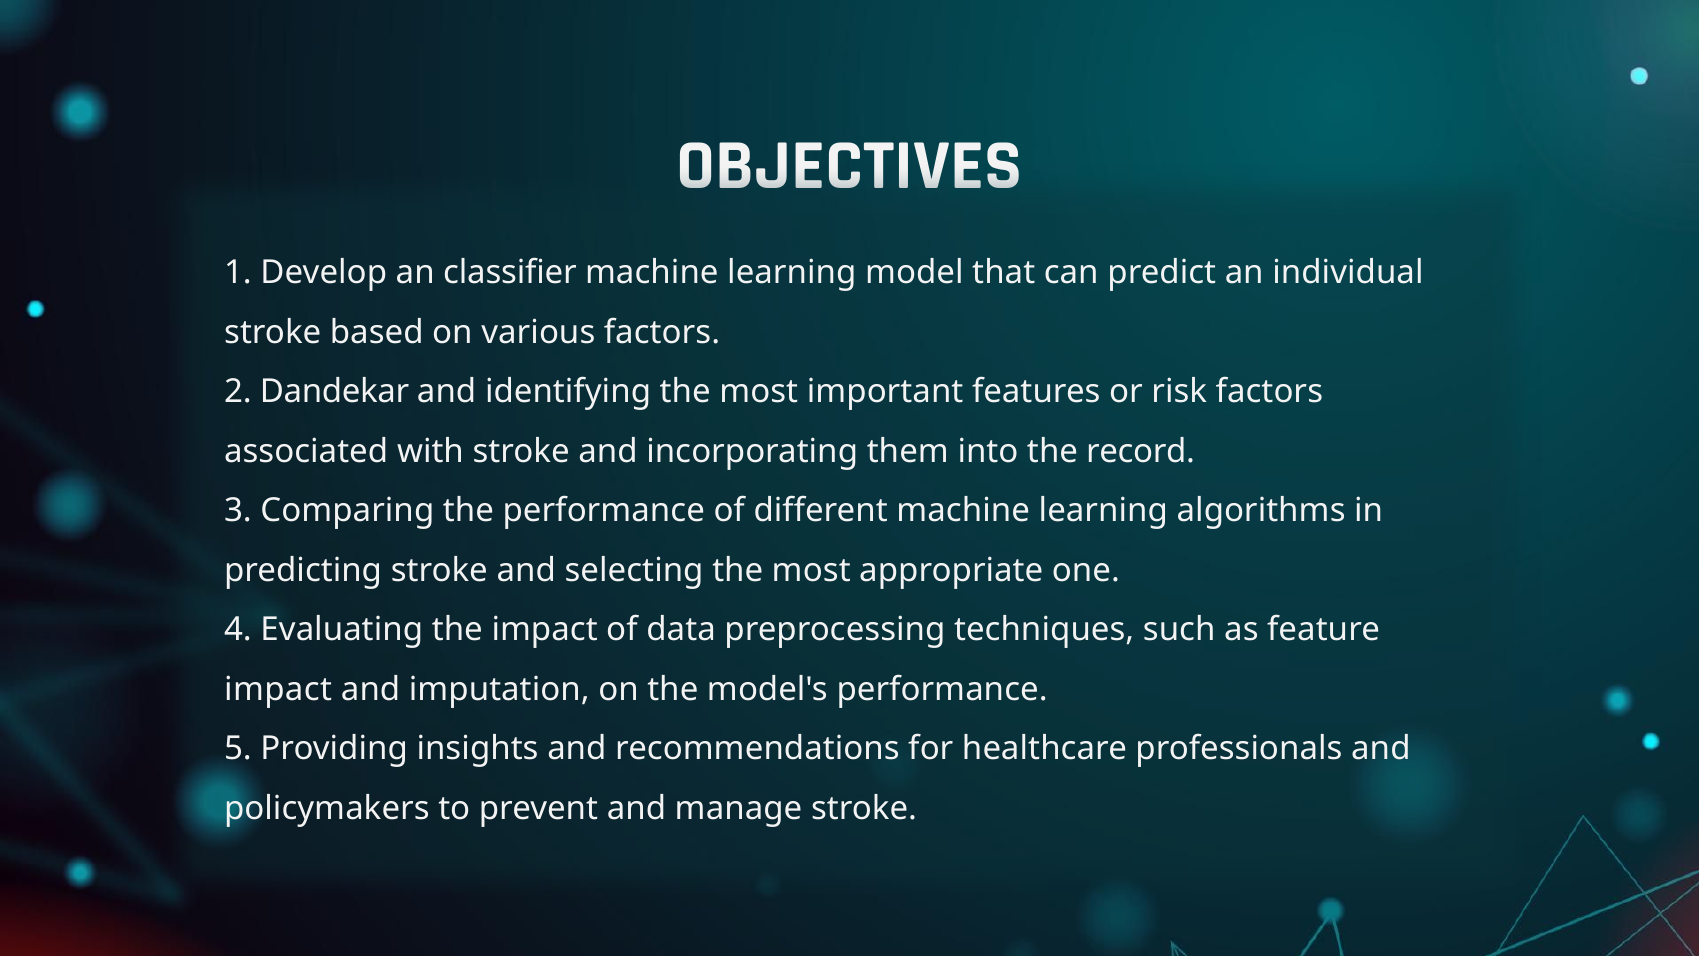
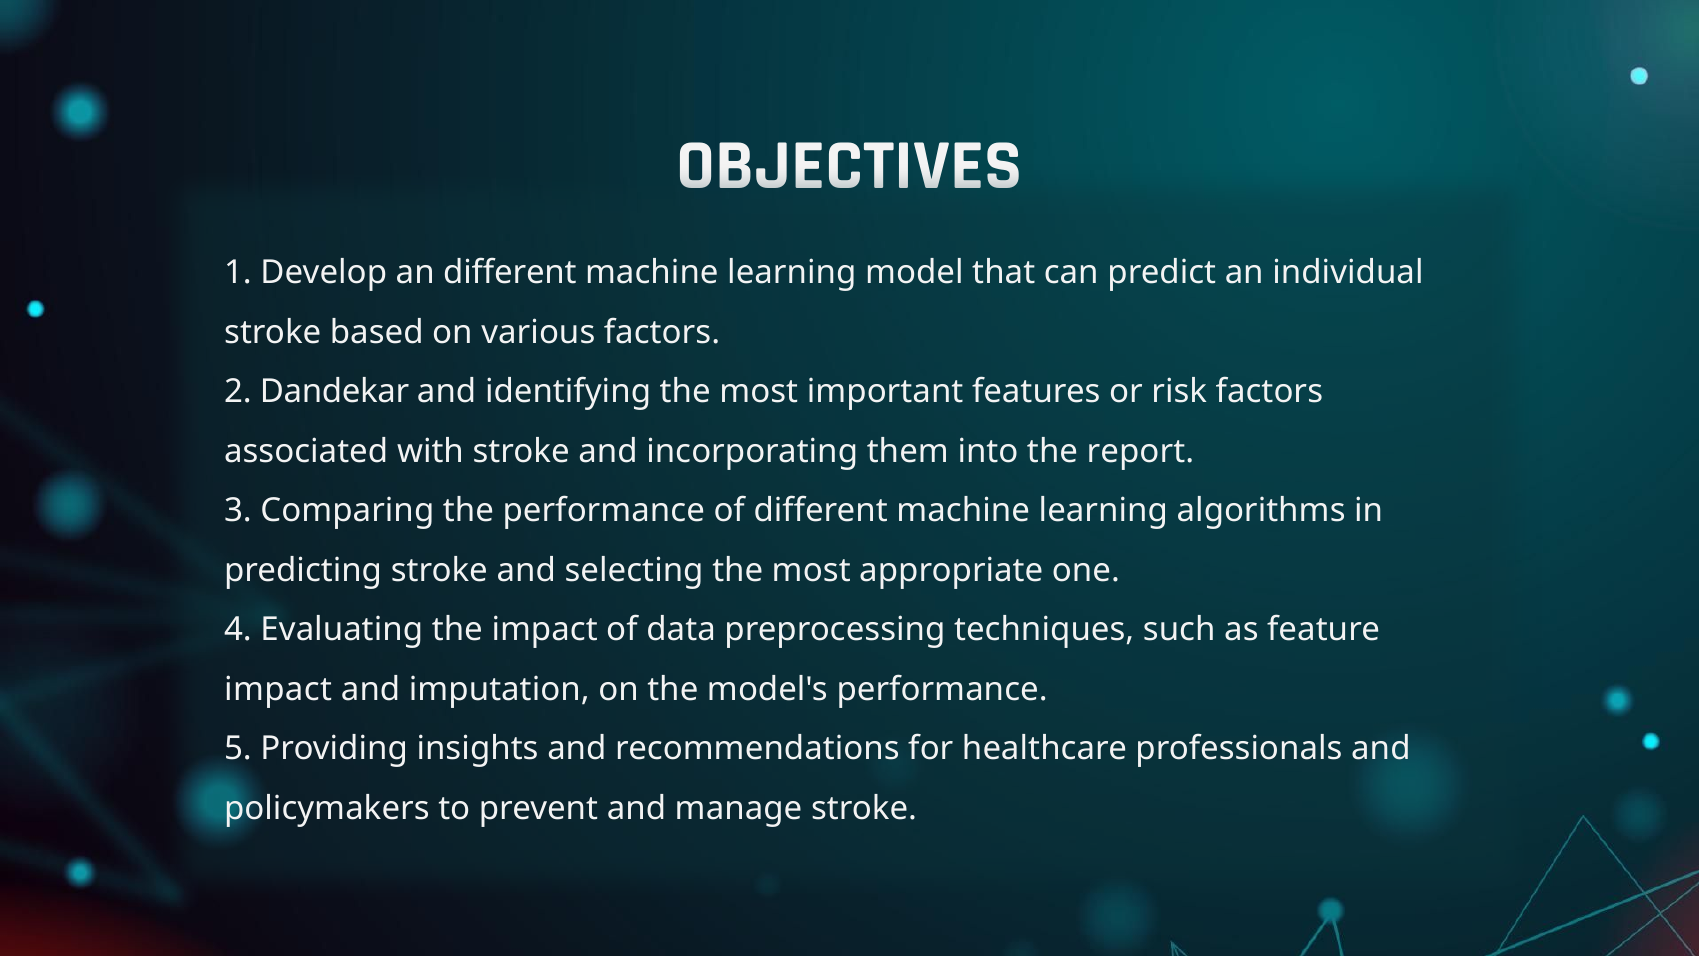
an classifier: classifier -> different
record: record -> report
